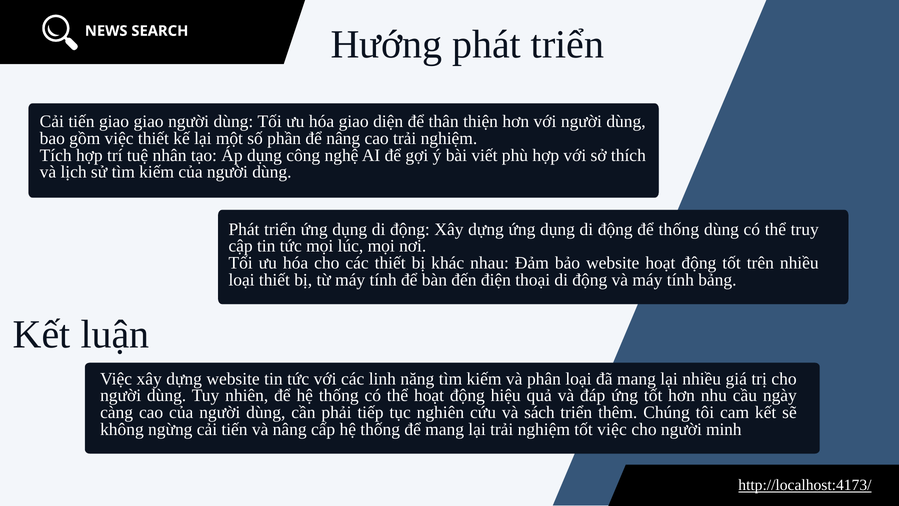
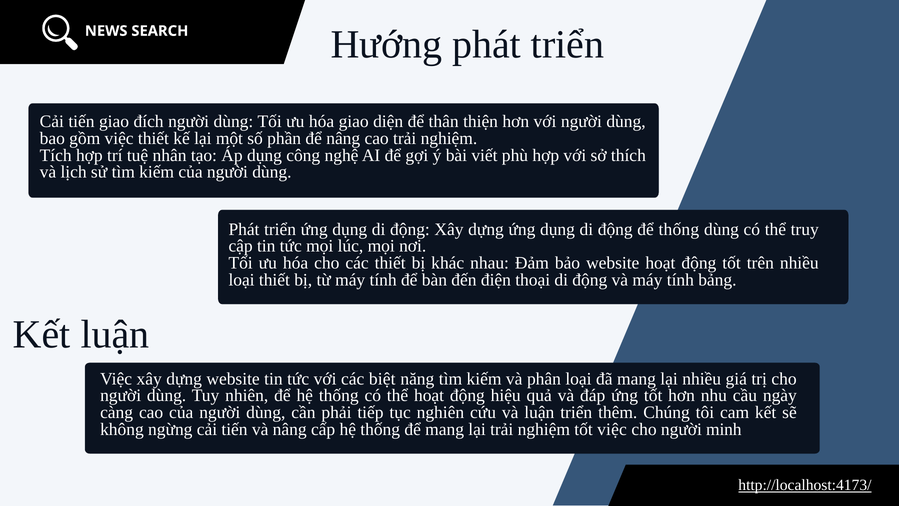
giao giao: giao -> đích
linh: linh -> biệt
và sách: sách -> luận
